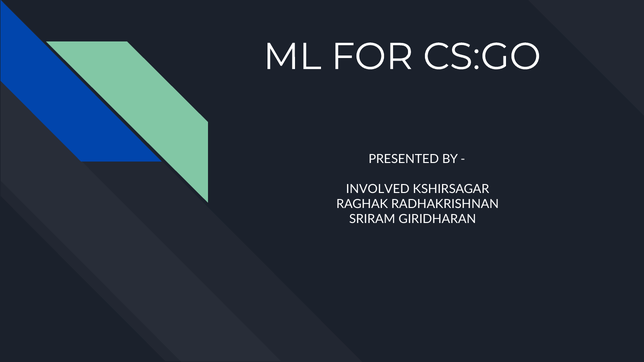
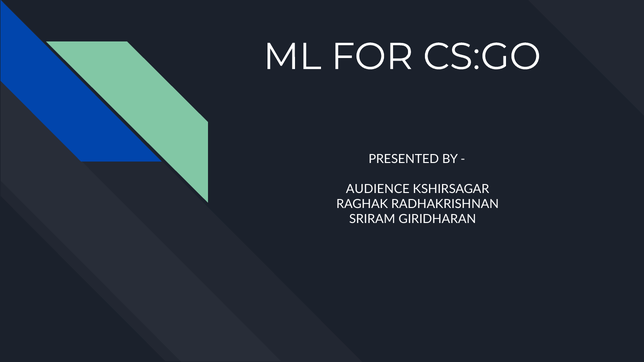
INVOLVED: INVOLVED -> AUDIENCE
